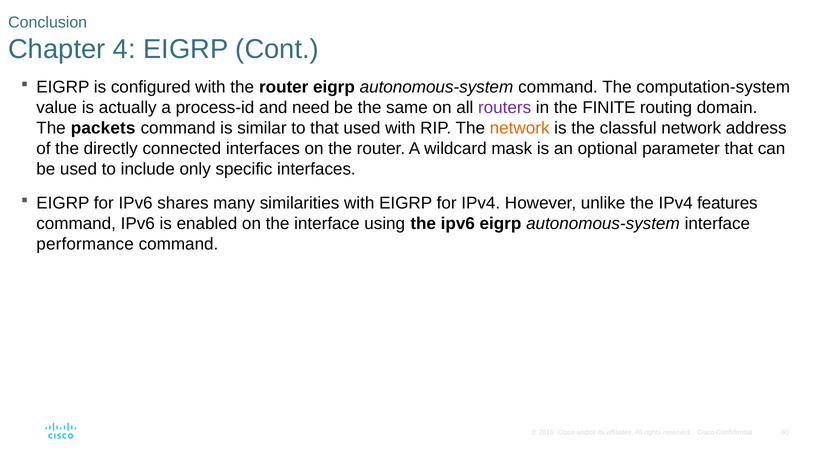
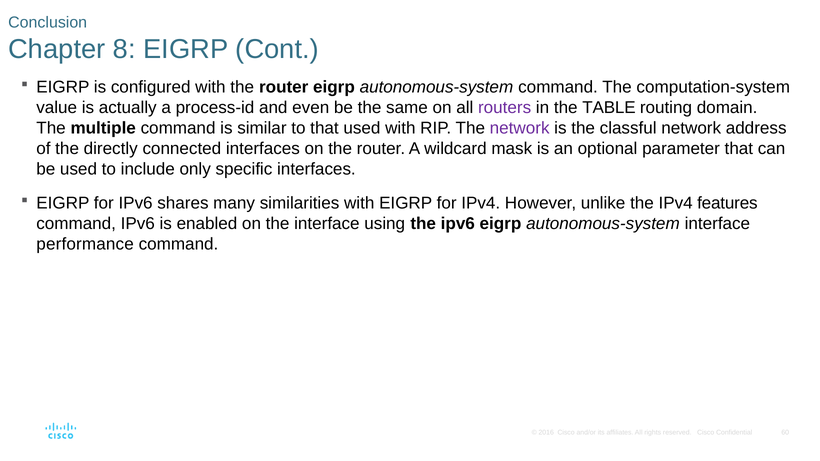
4: 4 -> 8
need: need -> even
FINITE: FINITE -> TABLE
packets: packets -> multiple
network at (520, 128) colour: orange -> purple
